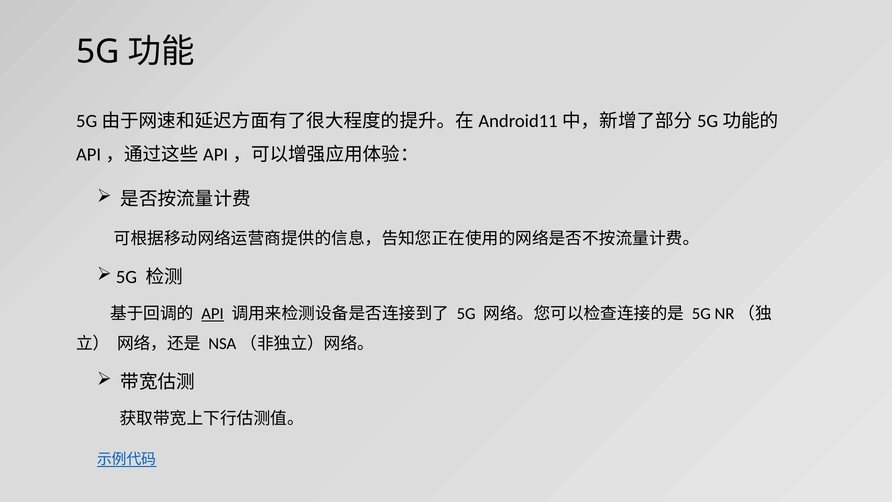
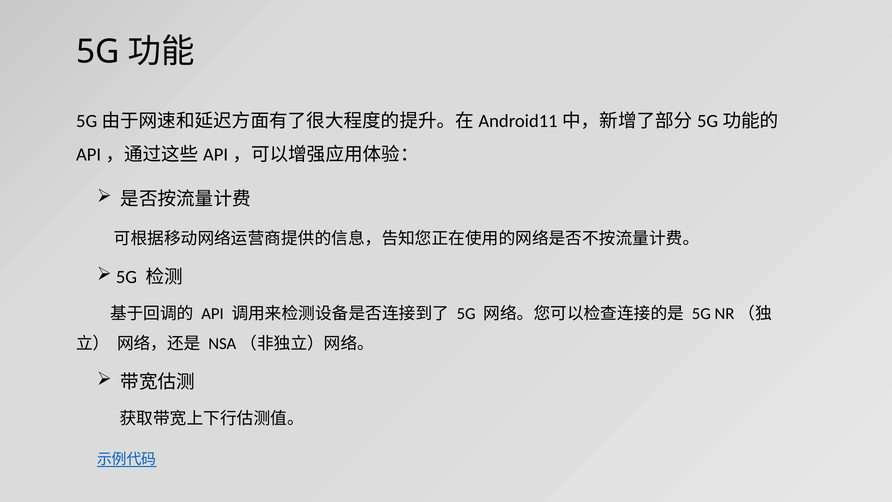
API underline: present -> none
